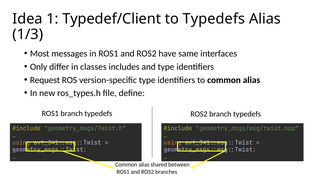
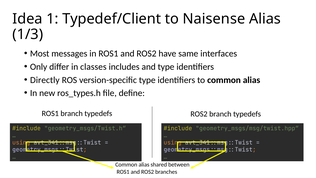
to Typedefs: Typedefs -> Naisense
Request: Request -> Directly
